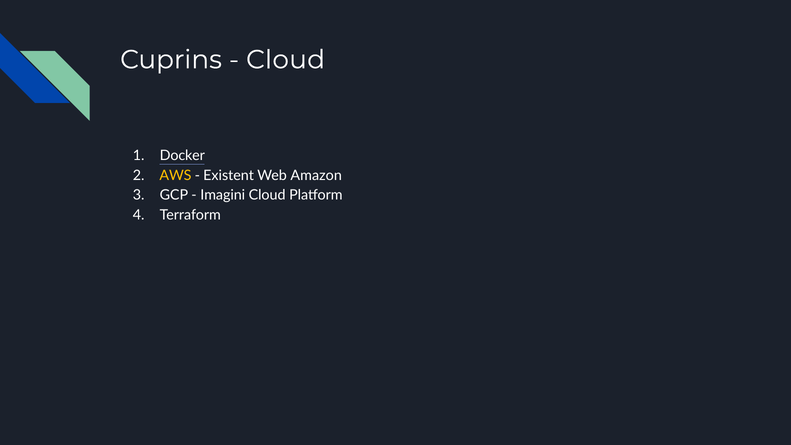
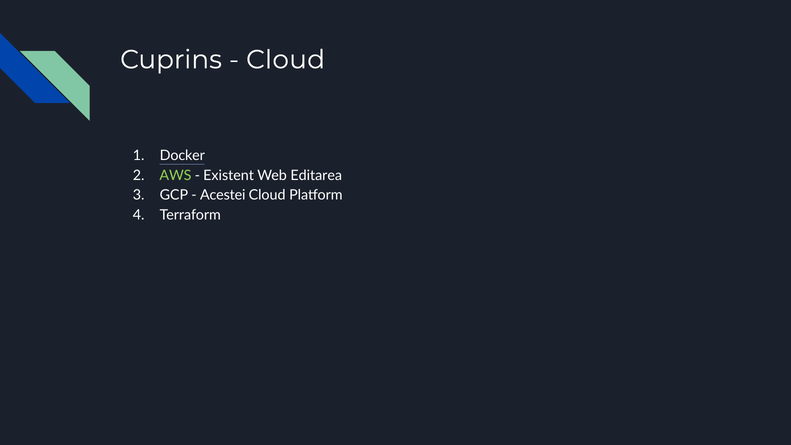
AWS colour: yellow -> light green
Amazon: Amazon -> Editarea
Imagini: Imagini -> Acestei
